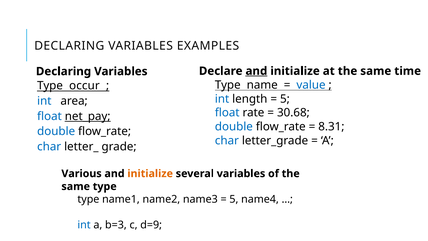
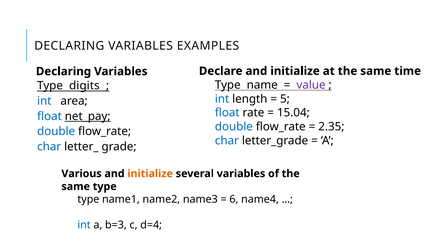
and at (256, 71) underline: present -> none
value colour: blue -> purple
occur: occur -> digits
30.68: 30.68 -> 15.04
8.31: 8.31 -> 2.35
5 at (234, 199): 5 -> 6
d=9: d=9 -> d=4
